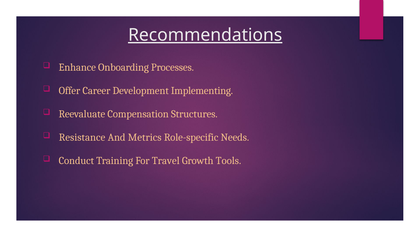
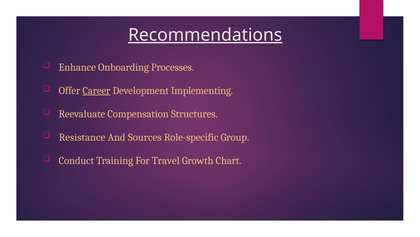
Career underline: none -> present
Metrics: Metrics -> Sources
Needs: Needs -> Group
Tools: Tools -> Chart
